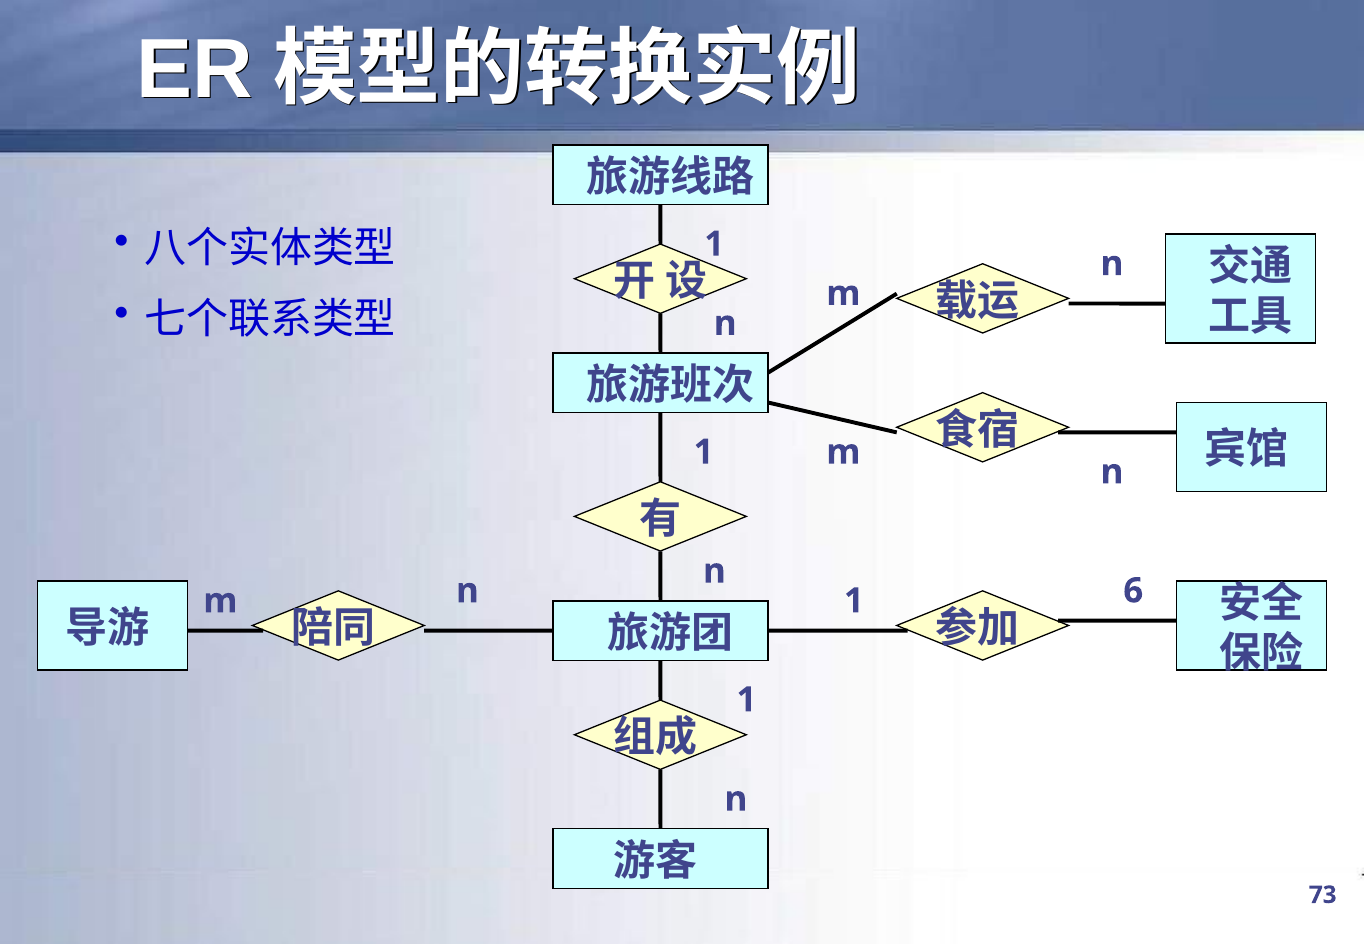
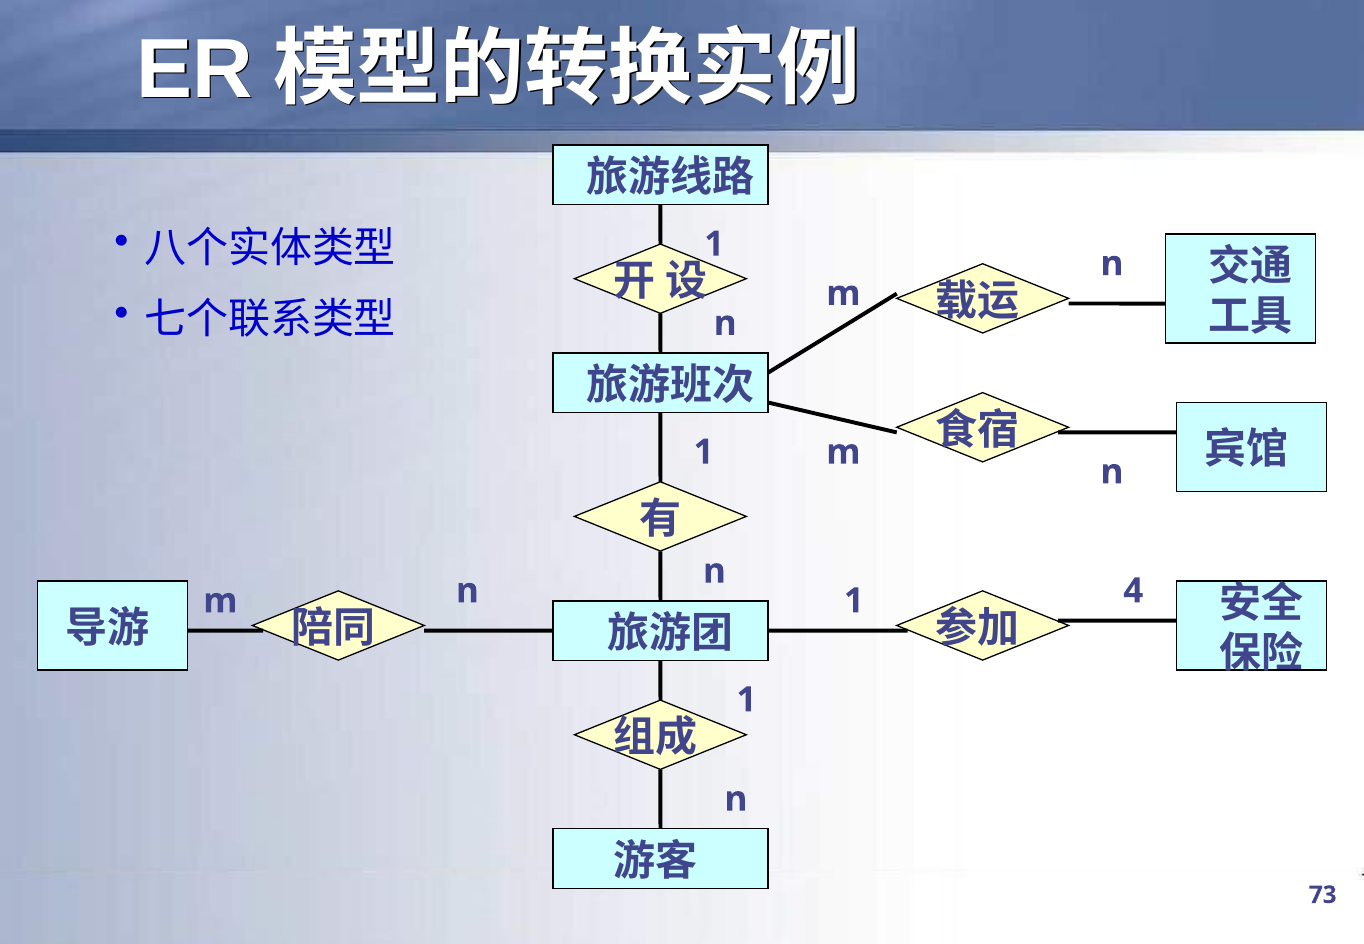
6: 6 -> 4
